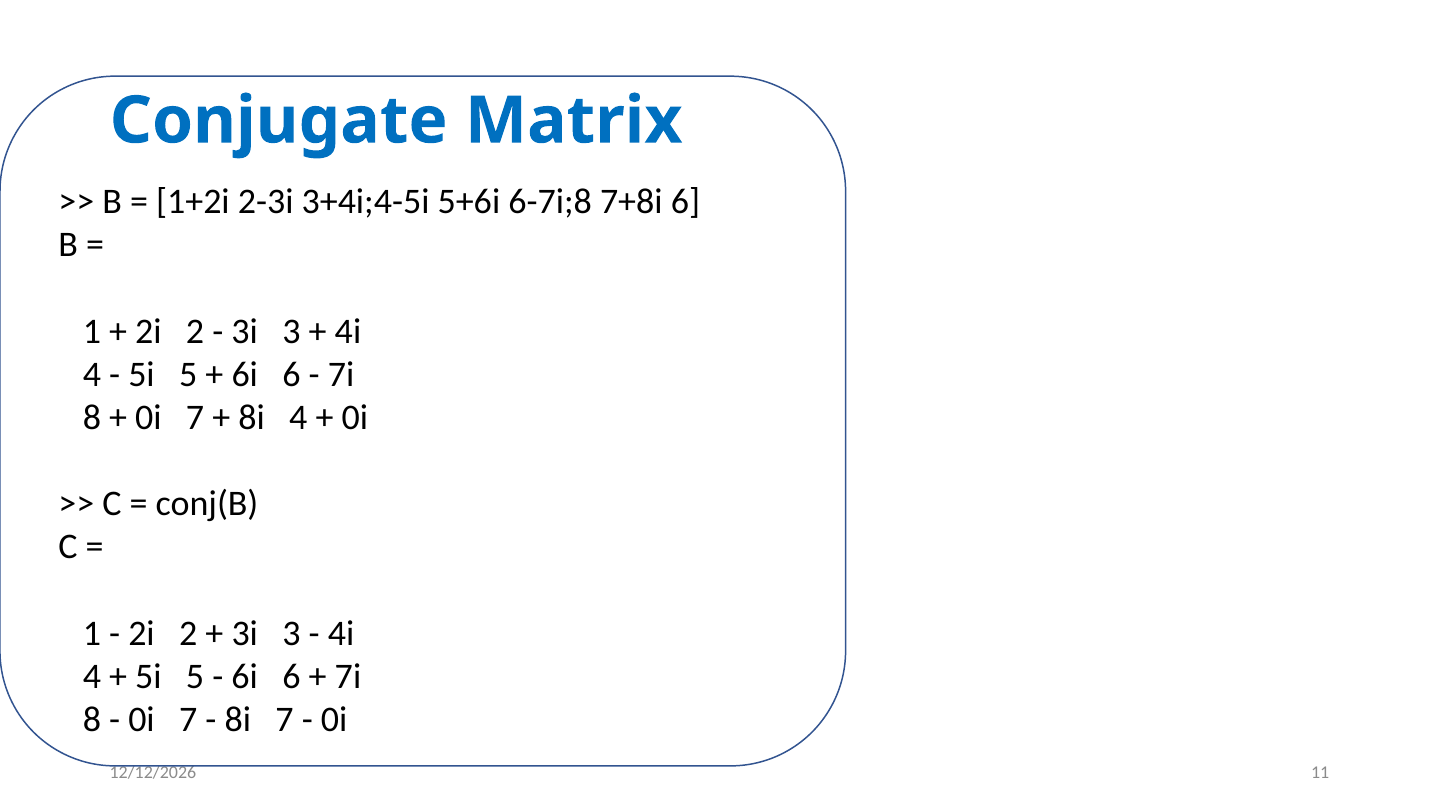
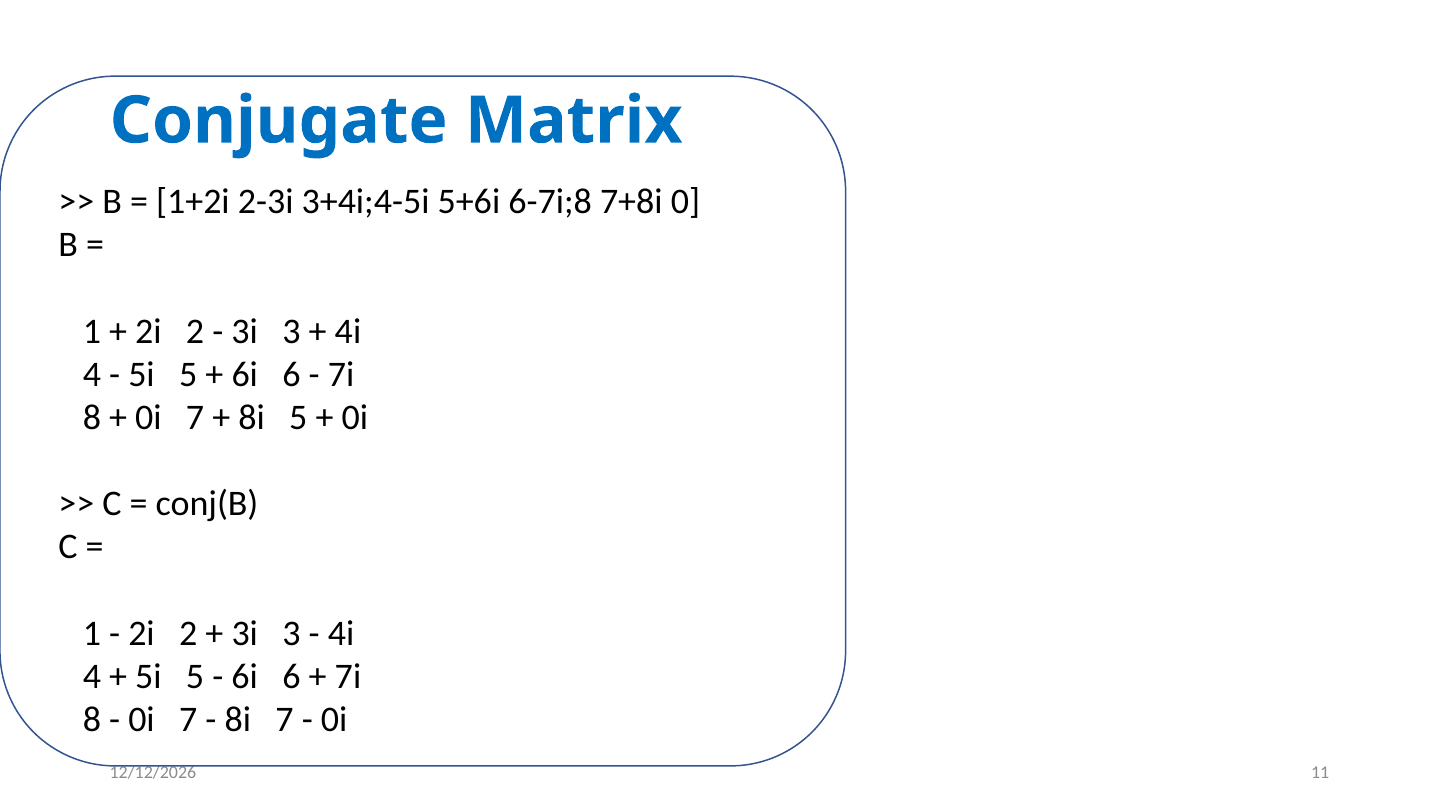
7+8i 6: 6 -> 0
8i 4: 4 -> 5
